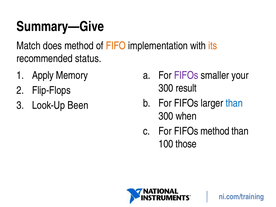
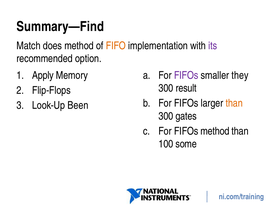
Summary—Give: Summary—Give -> Summary—Find
its colour: orange -> purple
status: status -> option
your: your -> they
than at (234, 103) colour: blue -> orange
when: when -> gates
those: those -> some
